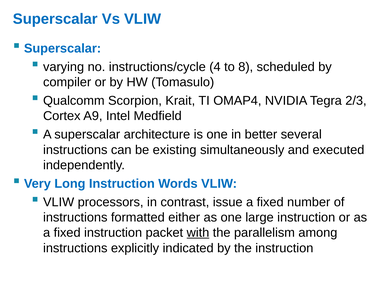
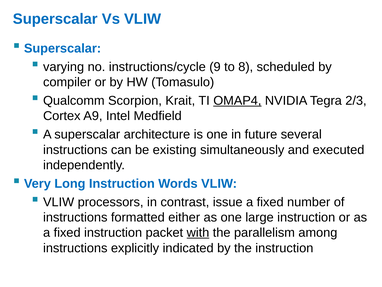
4: 4 -> 9
OMAP4 underline: none -> present
better: better -> future
